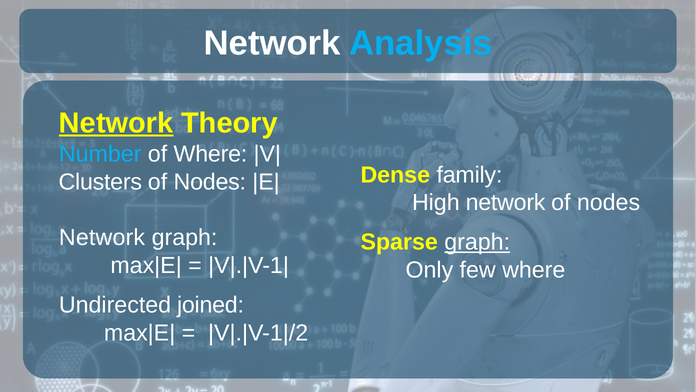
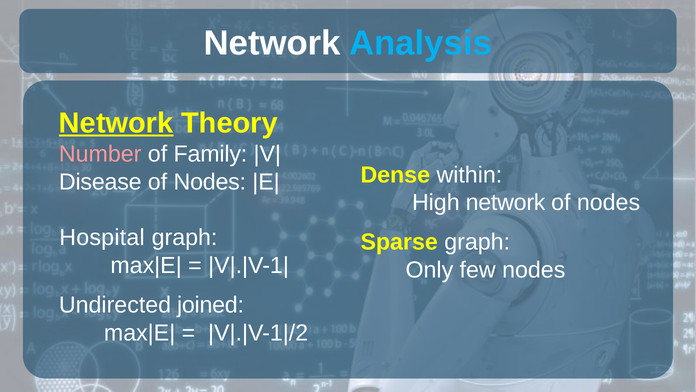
Number colour: light blue -> pink
of Where: Where -> Family
family: family -> within
Clusters: Clusters -> Disease
Network at (102, 237): Network -> Hospital
graph at (477, 242) underline: present -> none
few where: where -> nodes
